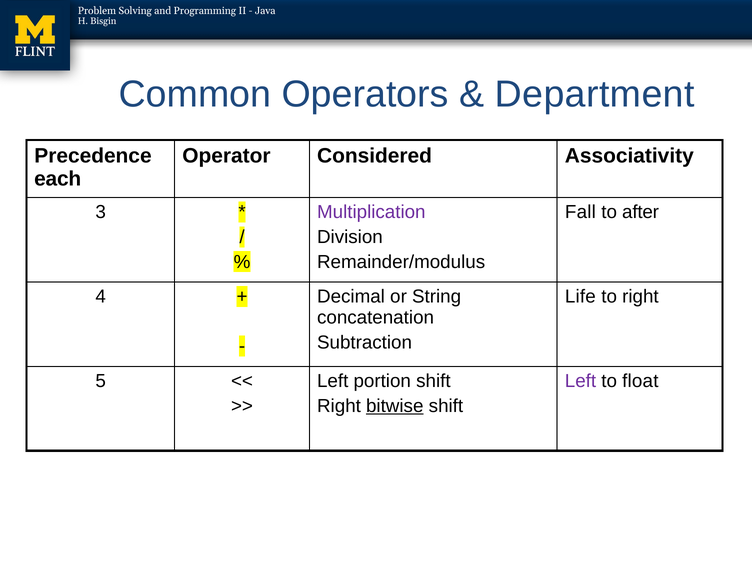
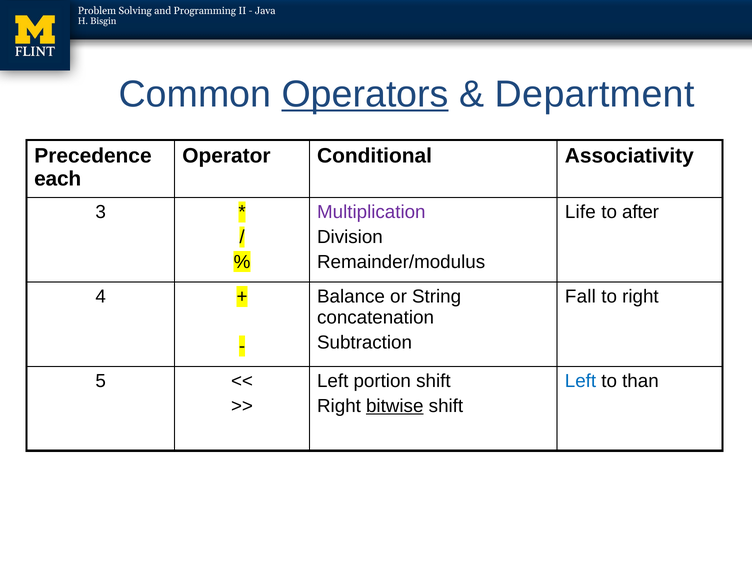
Operators underline: none -> present
Considered: Considered -> Conditional
Fall: Fall -> Life
Decimal: Decimal -> Balance
Life: Life -> Fall
Left at (580, 381) colour: purple -> blue
float: float -> than
